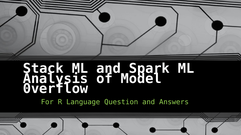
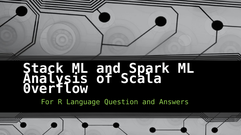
Model: Model -> Scala
